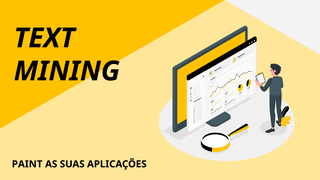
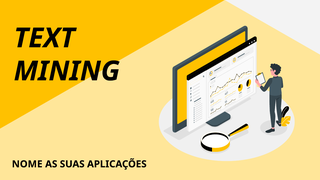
PAINT: PAINT -> NOME
